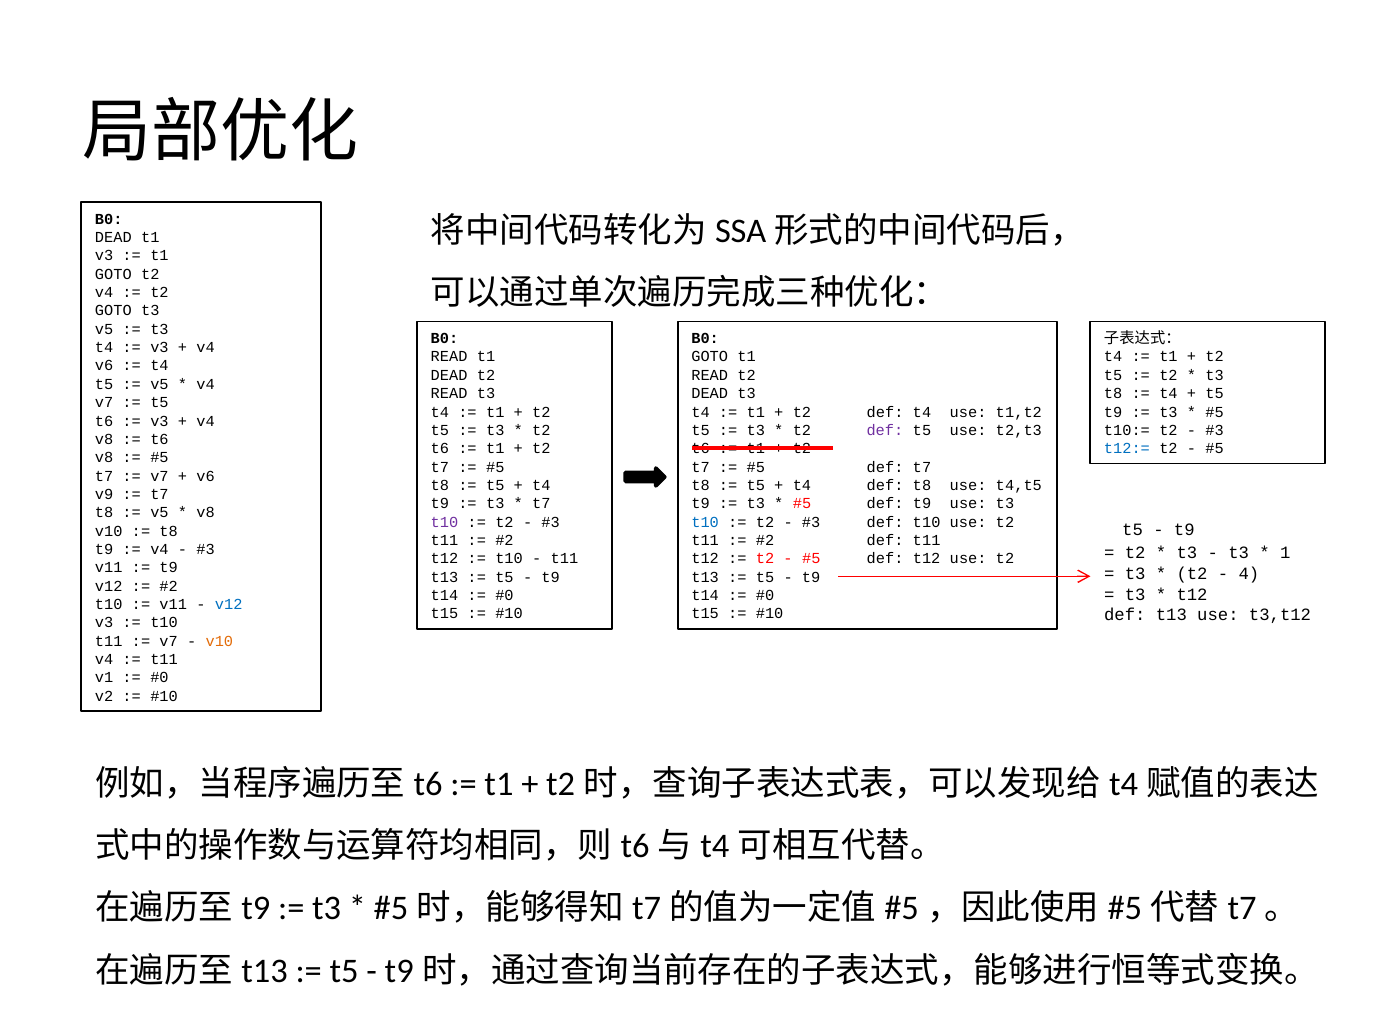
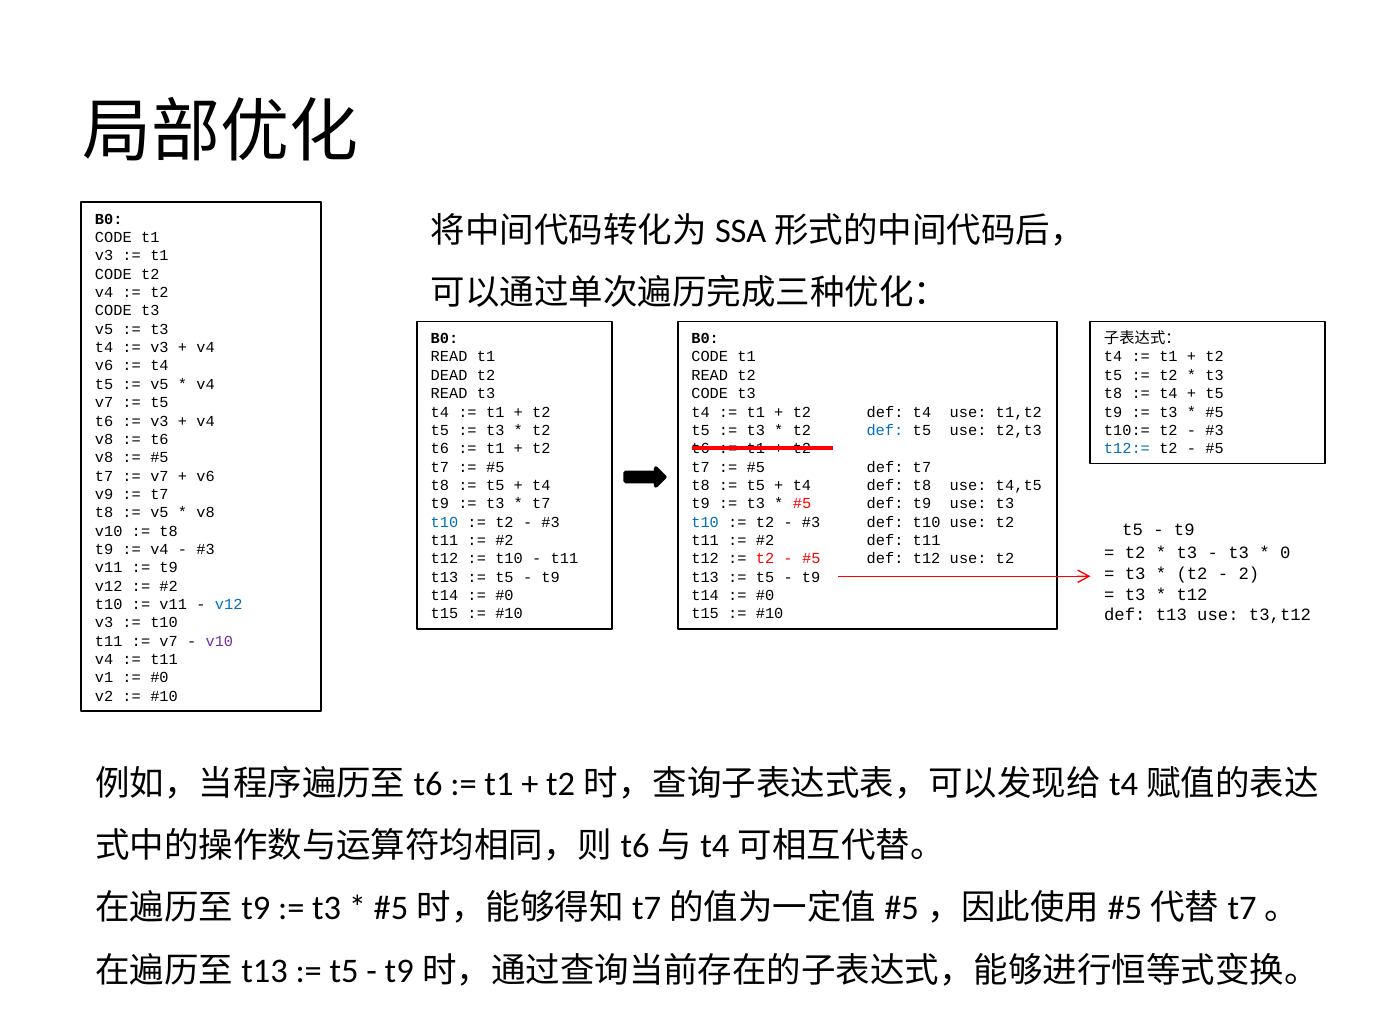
DEAD at (113, 238): DEAD -> CODE
GOTO at (113, 274): GOTO -> CODE
GOTO at (113, 311): GOTO -> CODE
GOTO at (710, 357): GOTO -> CODE
DEAD at (710, 394): DEAD -> CODE
def at (885, 430) colour: purple -> blue
t10 at (445, 522) colour: purple -> blue
1: 1 -> 0
4: 4 -> 2
v10 at (219, 641) colour: orange -> purple
